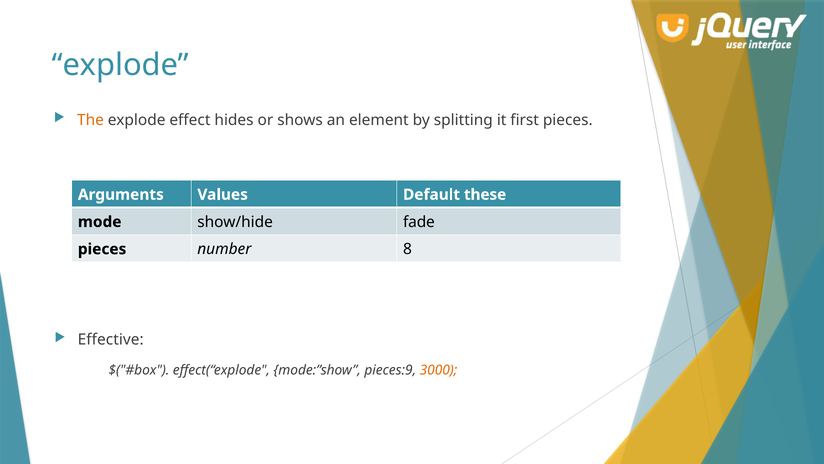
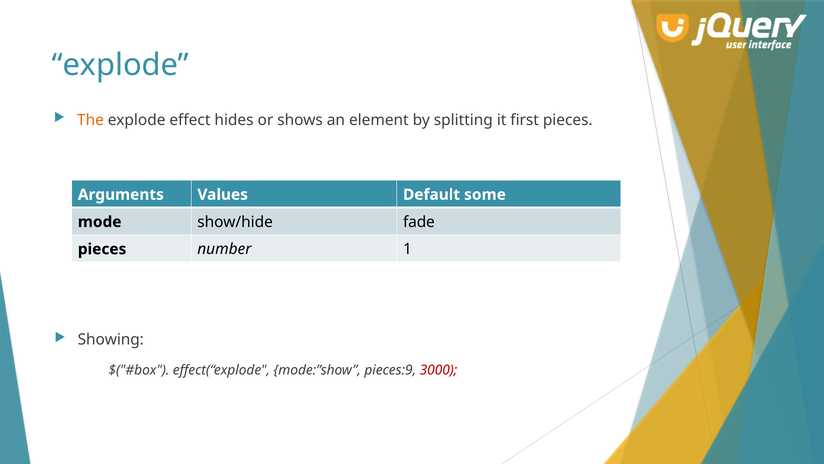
these: these -> some
8: 8 -> 1
Effective: Effective -> Showing
3000 colour: orange -> red
